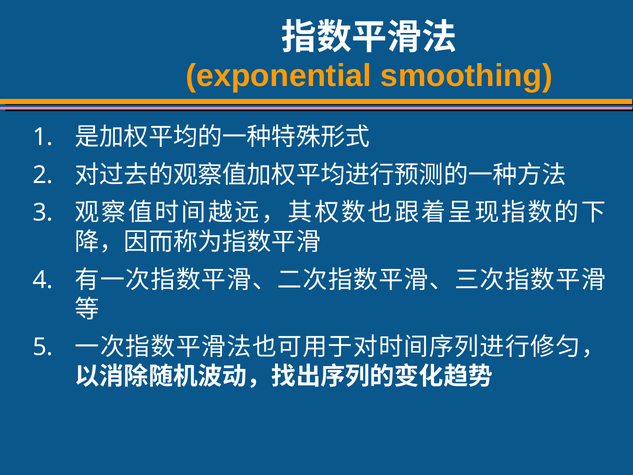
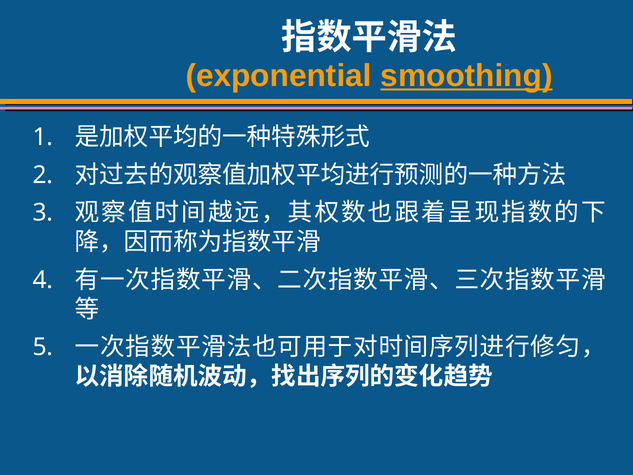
smoothing underline: none -> present
